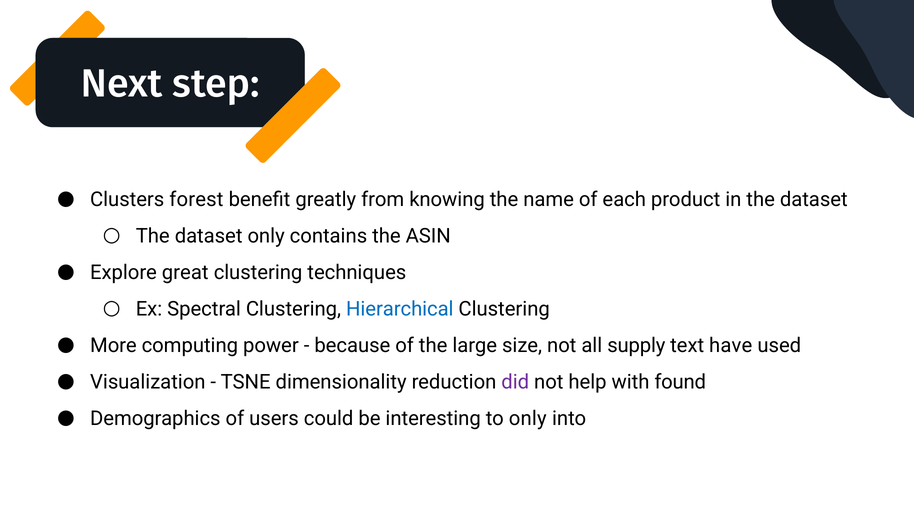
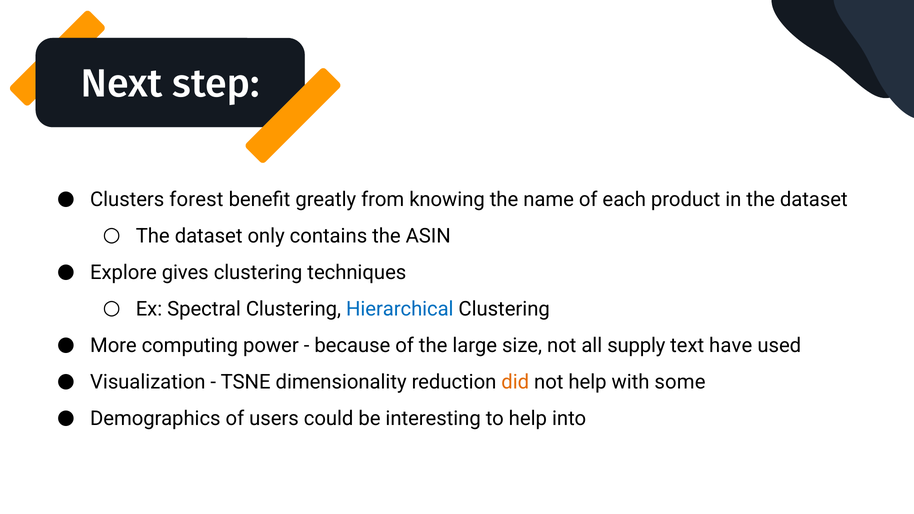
great: great -> gives
did colour: purple -> orange
found: found -> some
to only: only -> help
